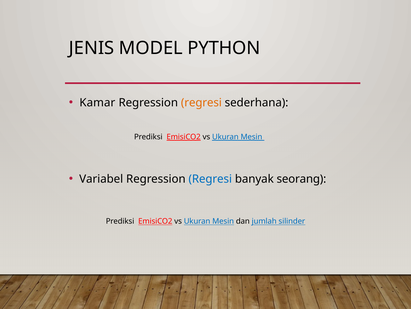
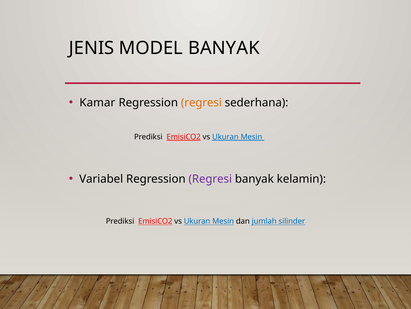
MODEL PYTHON: PYTHON -> BANYAK
Regresi at (210, 179) colour: blue -> purple
seorang: seorang -> kelamin
